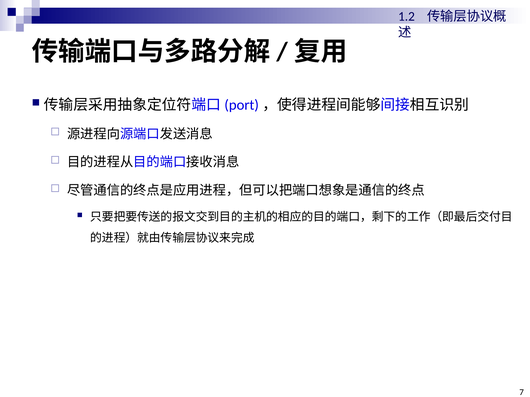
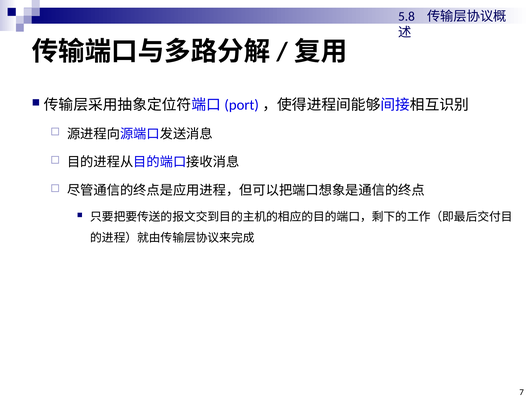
1.2: 1.2 -> 5.8
